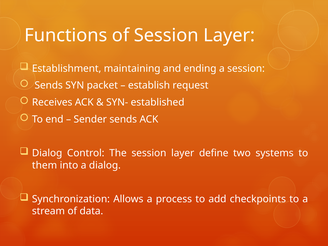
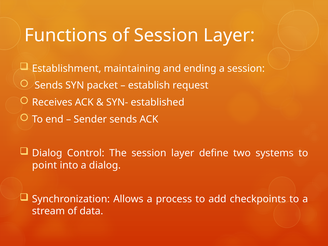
them: them -> point
